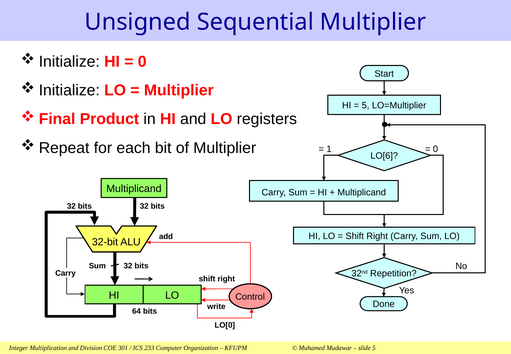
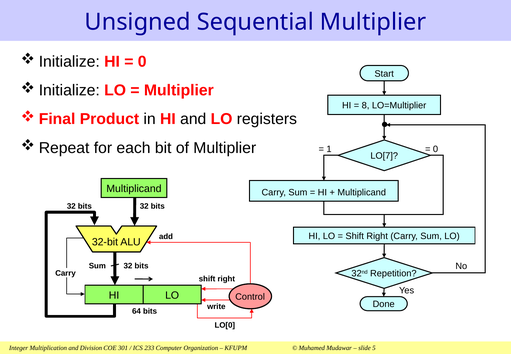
5 at (366, 105): 5 -> 8
LO[6: LO[6 -> LO[7
